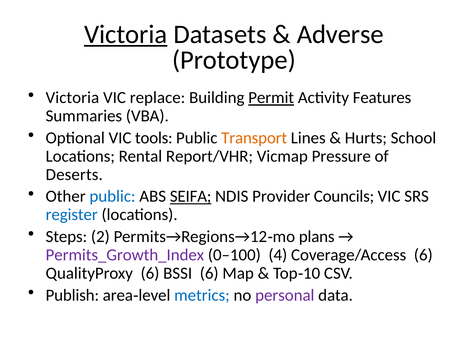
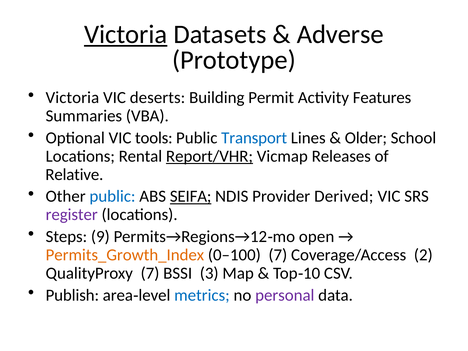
replace: replace -> deserts
Permit underline: present -> none
Transport colour: orange -> blue
Hurts: Hurts -> Older
Report/VHR underline: none -> present
Pressure: Pressure -> Releases
Deserts: Deserts -> Relative
Councils: Councils -> Derived
register colour: blue -> purple
2: 2 -> 9
plans: plans -> open
Permits_Growth_Index colour: purple -> orange
0–100 4: 4 -> 7
Coverage/Access 6: 6 -> 2
QualityProxy 6: 6 -> 7
BSSI 6: 6 -> 3
